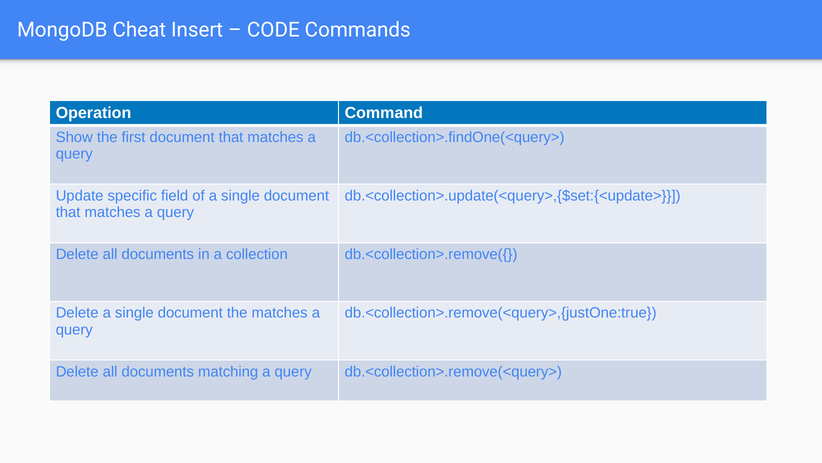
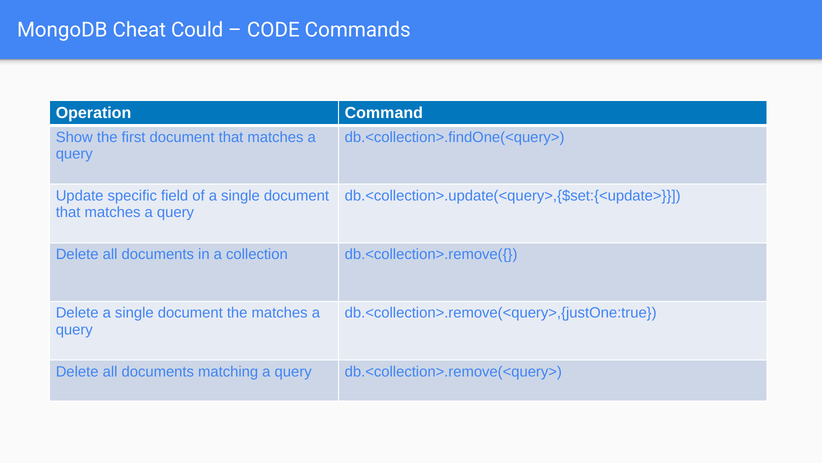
Insert: Insert -> Could
